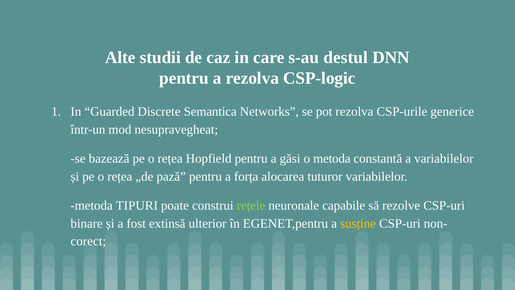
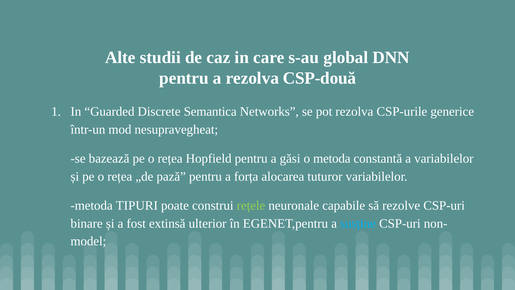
destul: destul -> global
CSP-logic: CSP-logic -> CSP-două
susține colour: yellow -> light blue
corect: corect -> model
